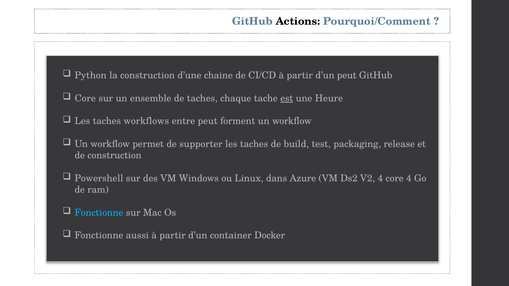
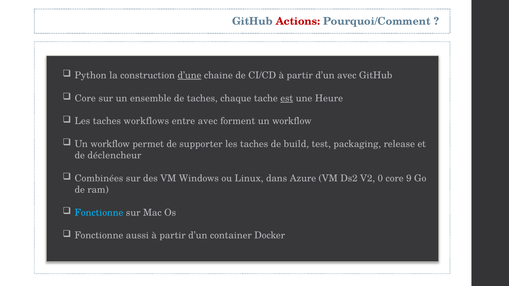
Actions colour: black -> red
d’une underline: none -> present
d’un peut: peut -> avec
entre peut: peut -> avec
de construction: construction -> déclencheur
Powershell: Powershell -> Combinées
V2 4: 4 -> 0
core 4: 4 -> 9
